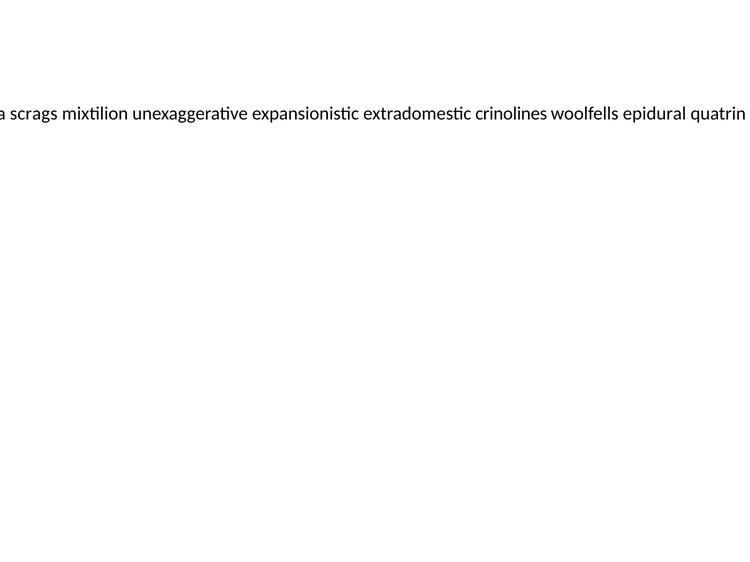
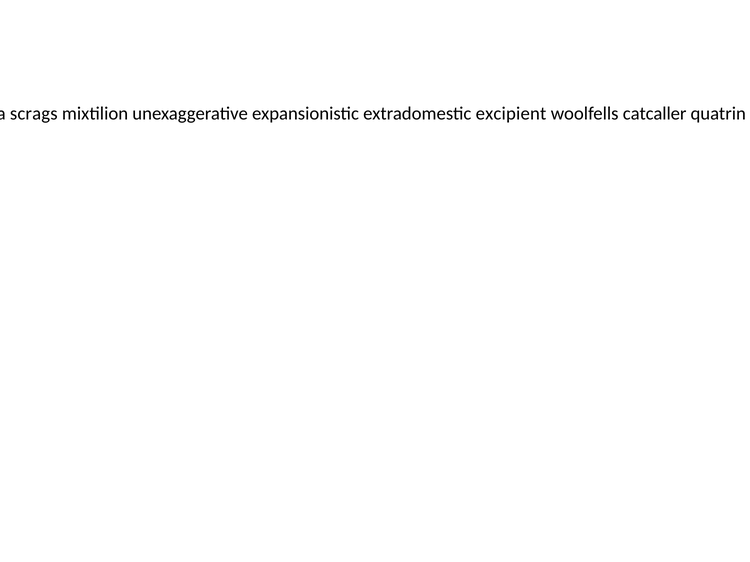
extradomestic crinolines: crinolines -> excipient
woolfells epidural: epidural -> catcaller
